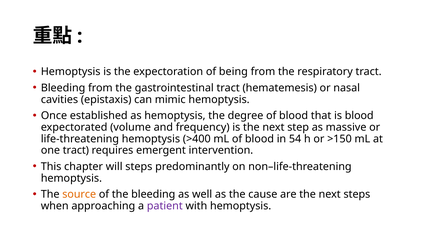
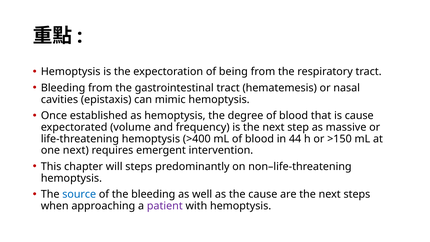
is blood: blood -> cause
54: 54 -> 44
one tract: tract -> next
source colour: orange -> blue
